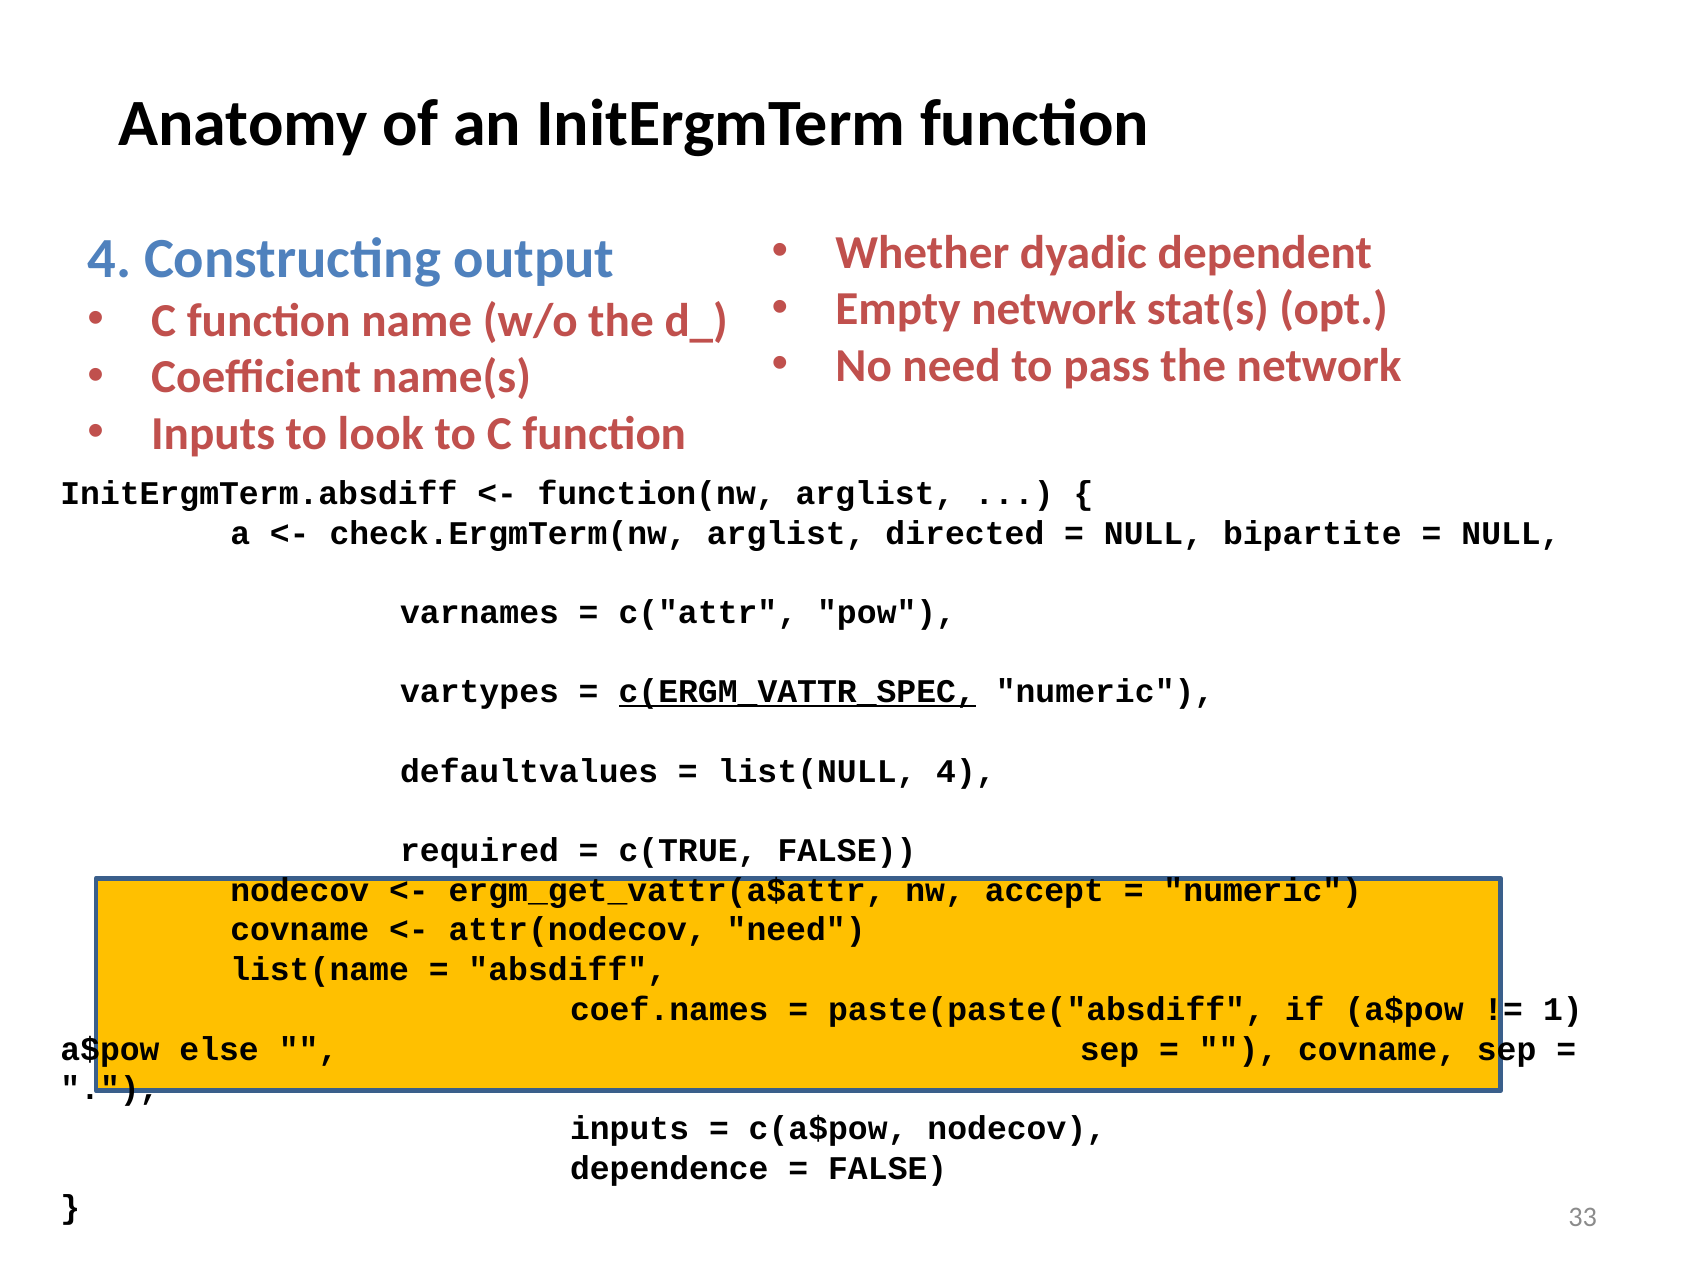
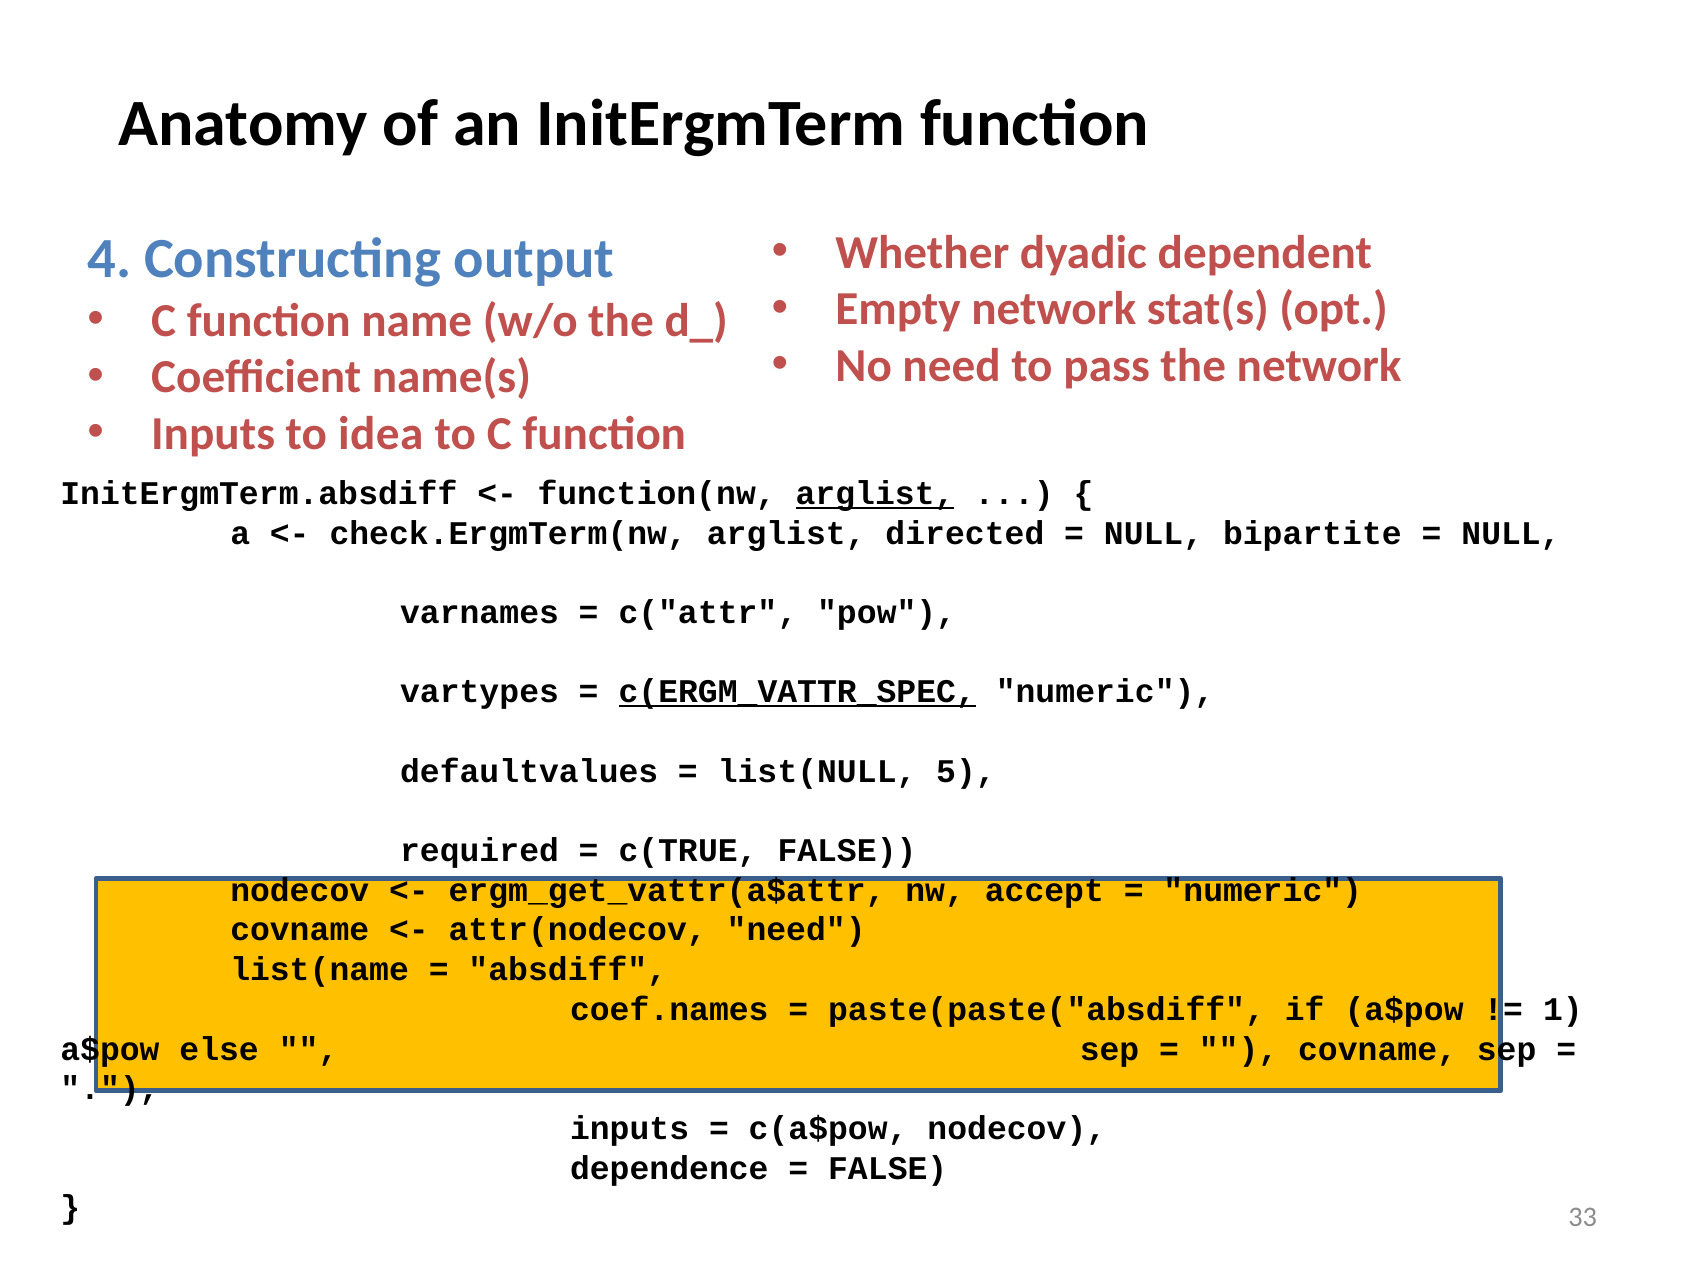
look: look -> idea
arglist at (875, 493) underline: none -> present
list(NULL 4: 4 -> 5
